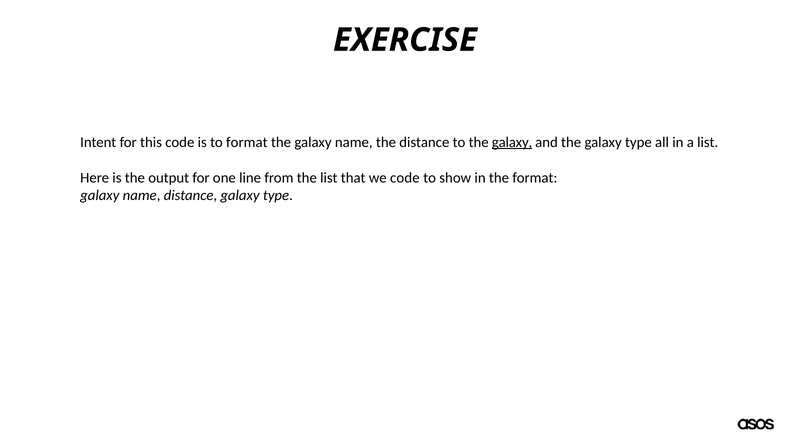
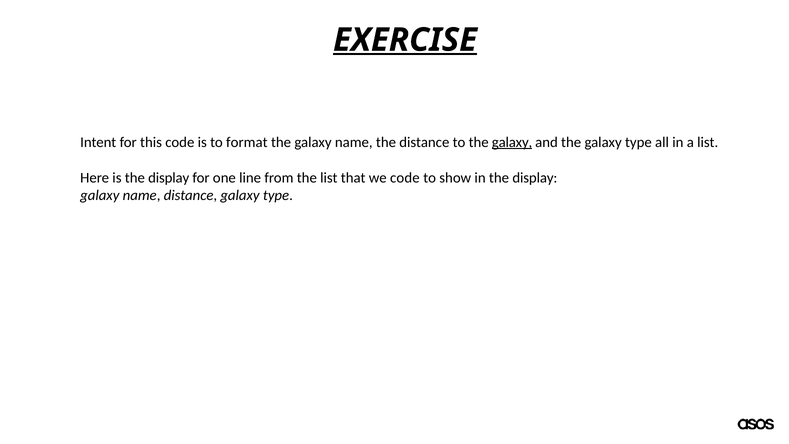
EXERCISE underline: none -> present
is the output: output -> display
in the format: format -> display
